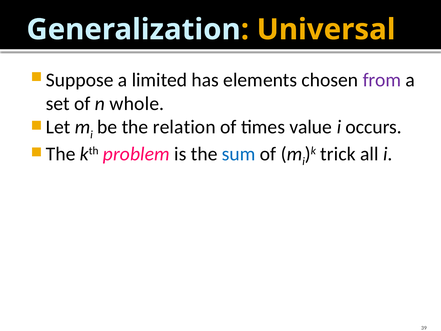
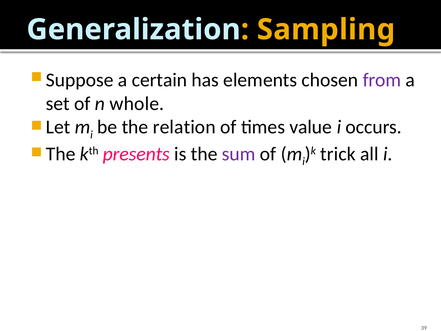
Universal: Universal -> Sampling
limited: limited -> certain
problem: problem -> presents
sum colour: blue -> purple
